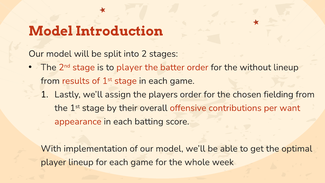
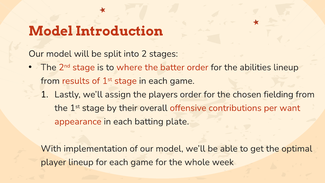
to player: player -> where
without: without -> abilities
score: score -> plate
